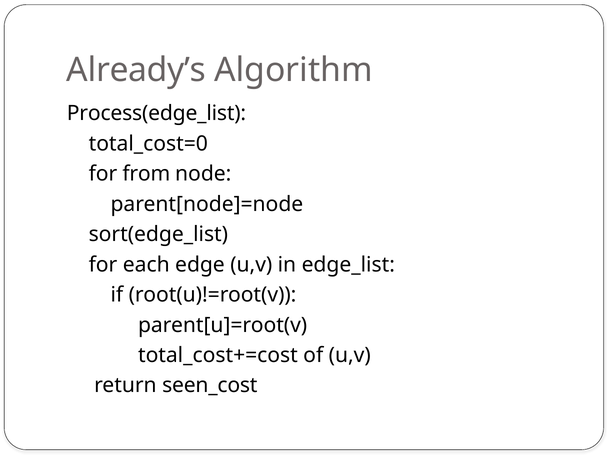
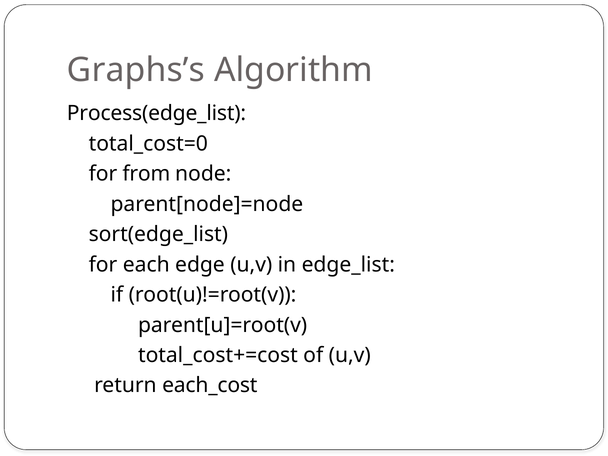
Already’s: Already’s -> Graphs’s
seen_cost: seen_cost -> each_cost
